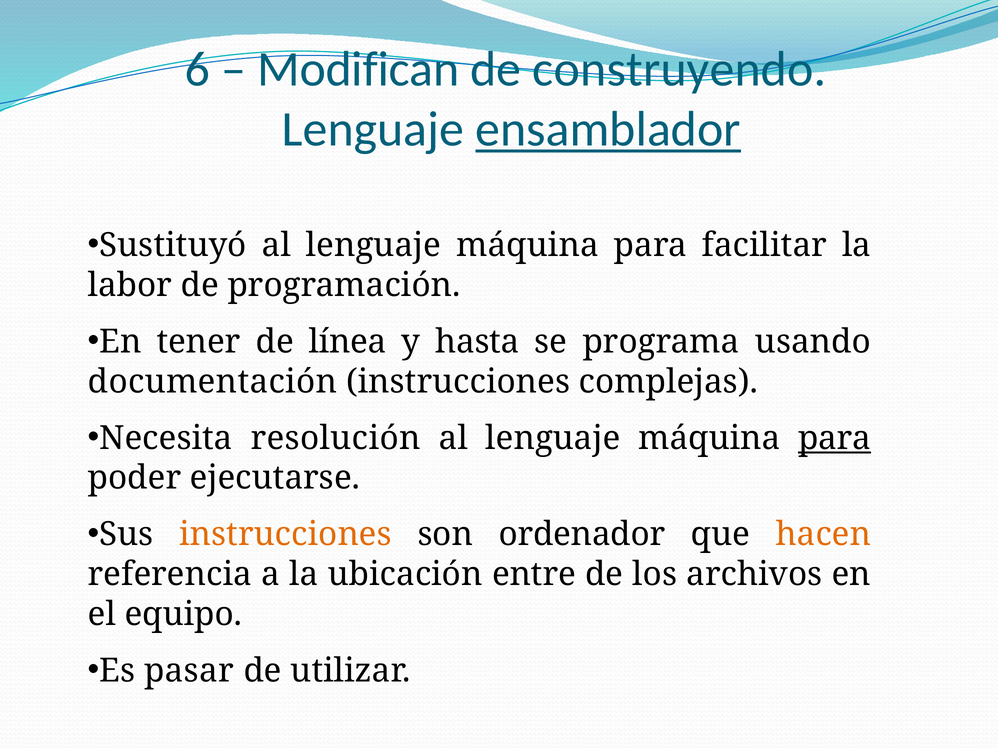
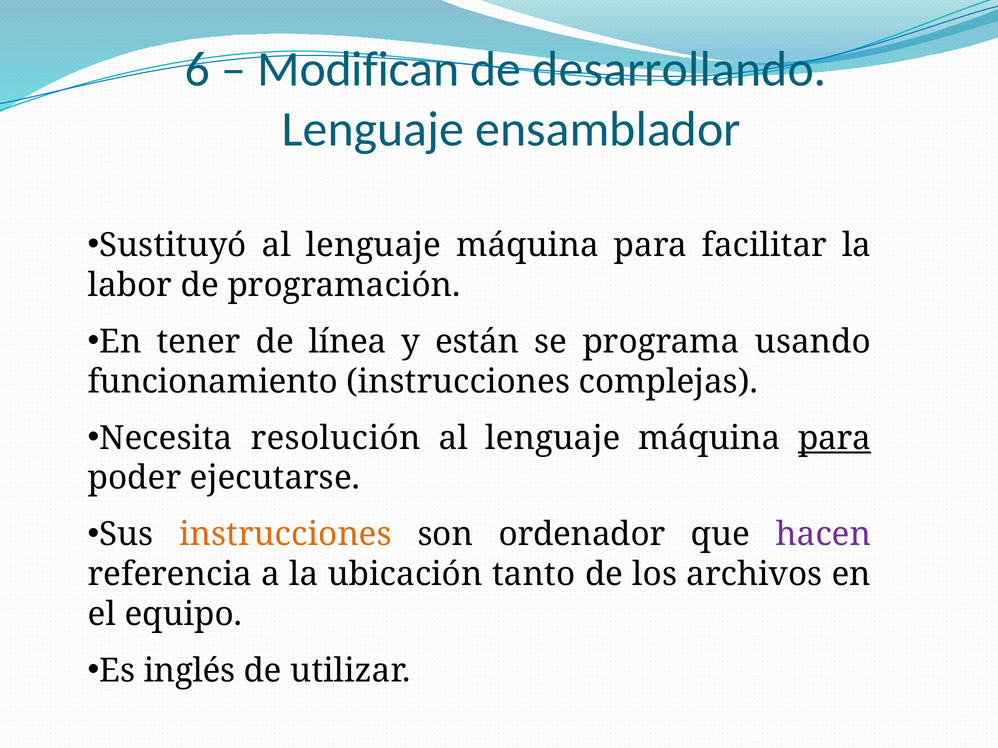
construyendo: construyendo -> desarrollando
ensamblador underline: present -> none
hasta: hasta -> están
documentación: documentación -> funcionamiento
hacen colour: orange -> purple
entre: entre -> tanto
pasar: pasar -> inglés
